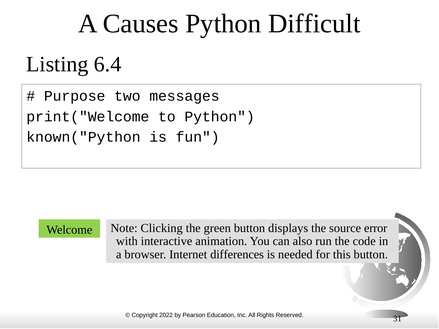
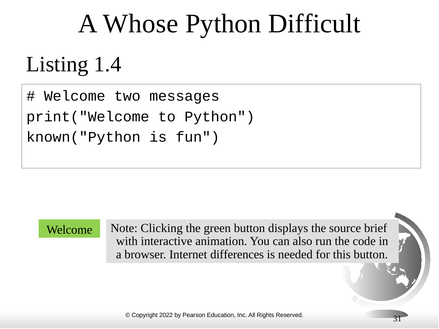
Causes: Causes -> Whose
6.4: 6.4 -> 1.4
Purpose at (75, 96): Purpose -> Welcome
error: error -> brief
